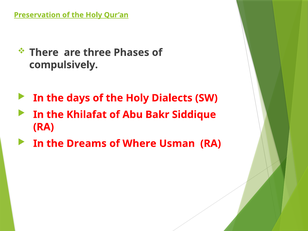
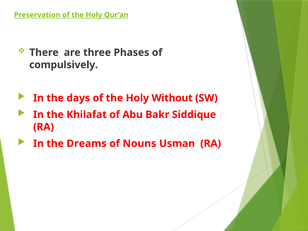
Dialects: Dialects -> Without
Where: Where -> Nouns
